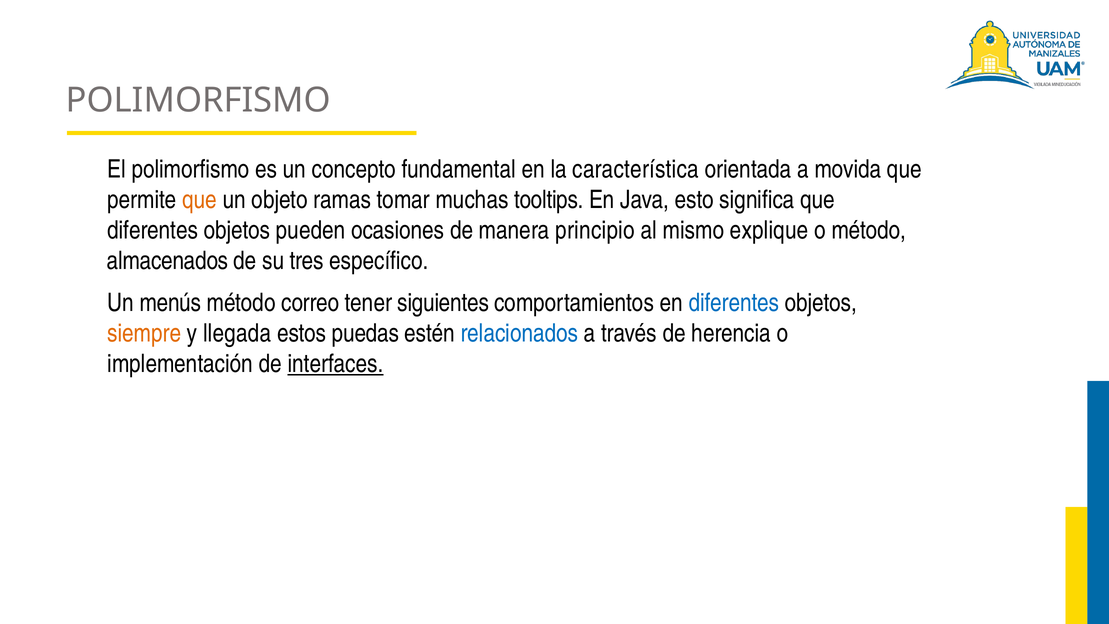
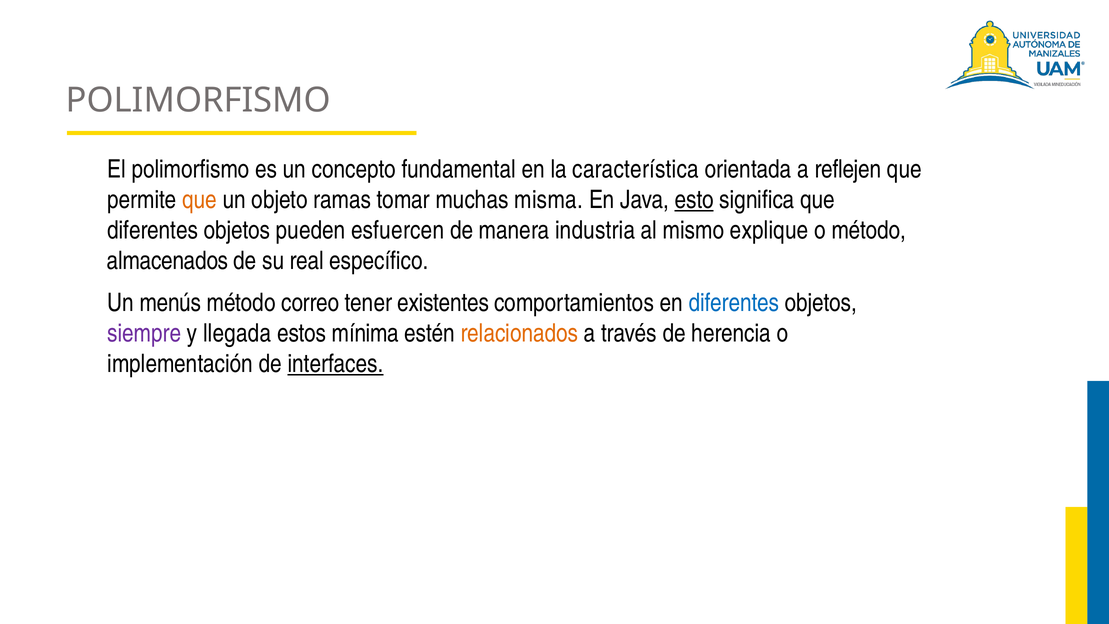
movida: movida -> reflejen
tooltips: tooltips -> misma
esto underline: none -> present
ocasiones: ocasiones -> esfuercen
principio: principio -> industria
tres: tres -> real
siguientes: siguientes -> existentes
siempre colour: orange -> purple
puedas: puedas -> mínima
relacionados colour: blue -> orange
